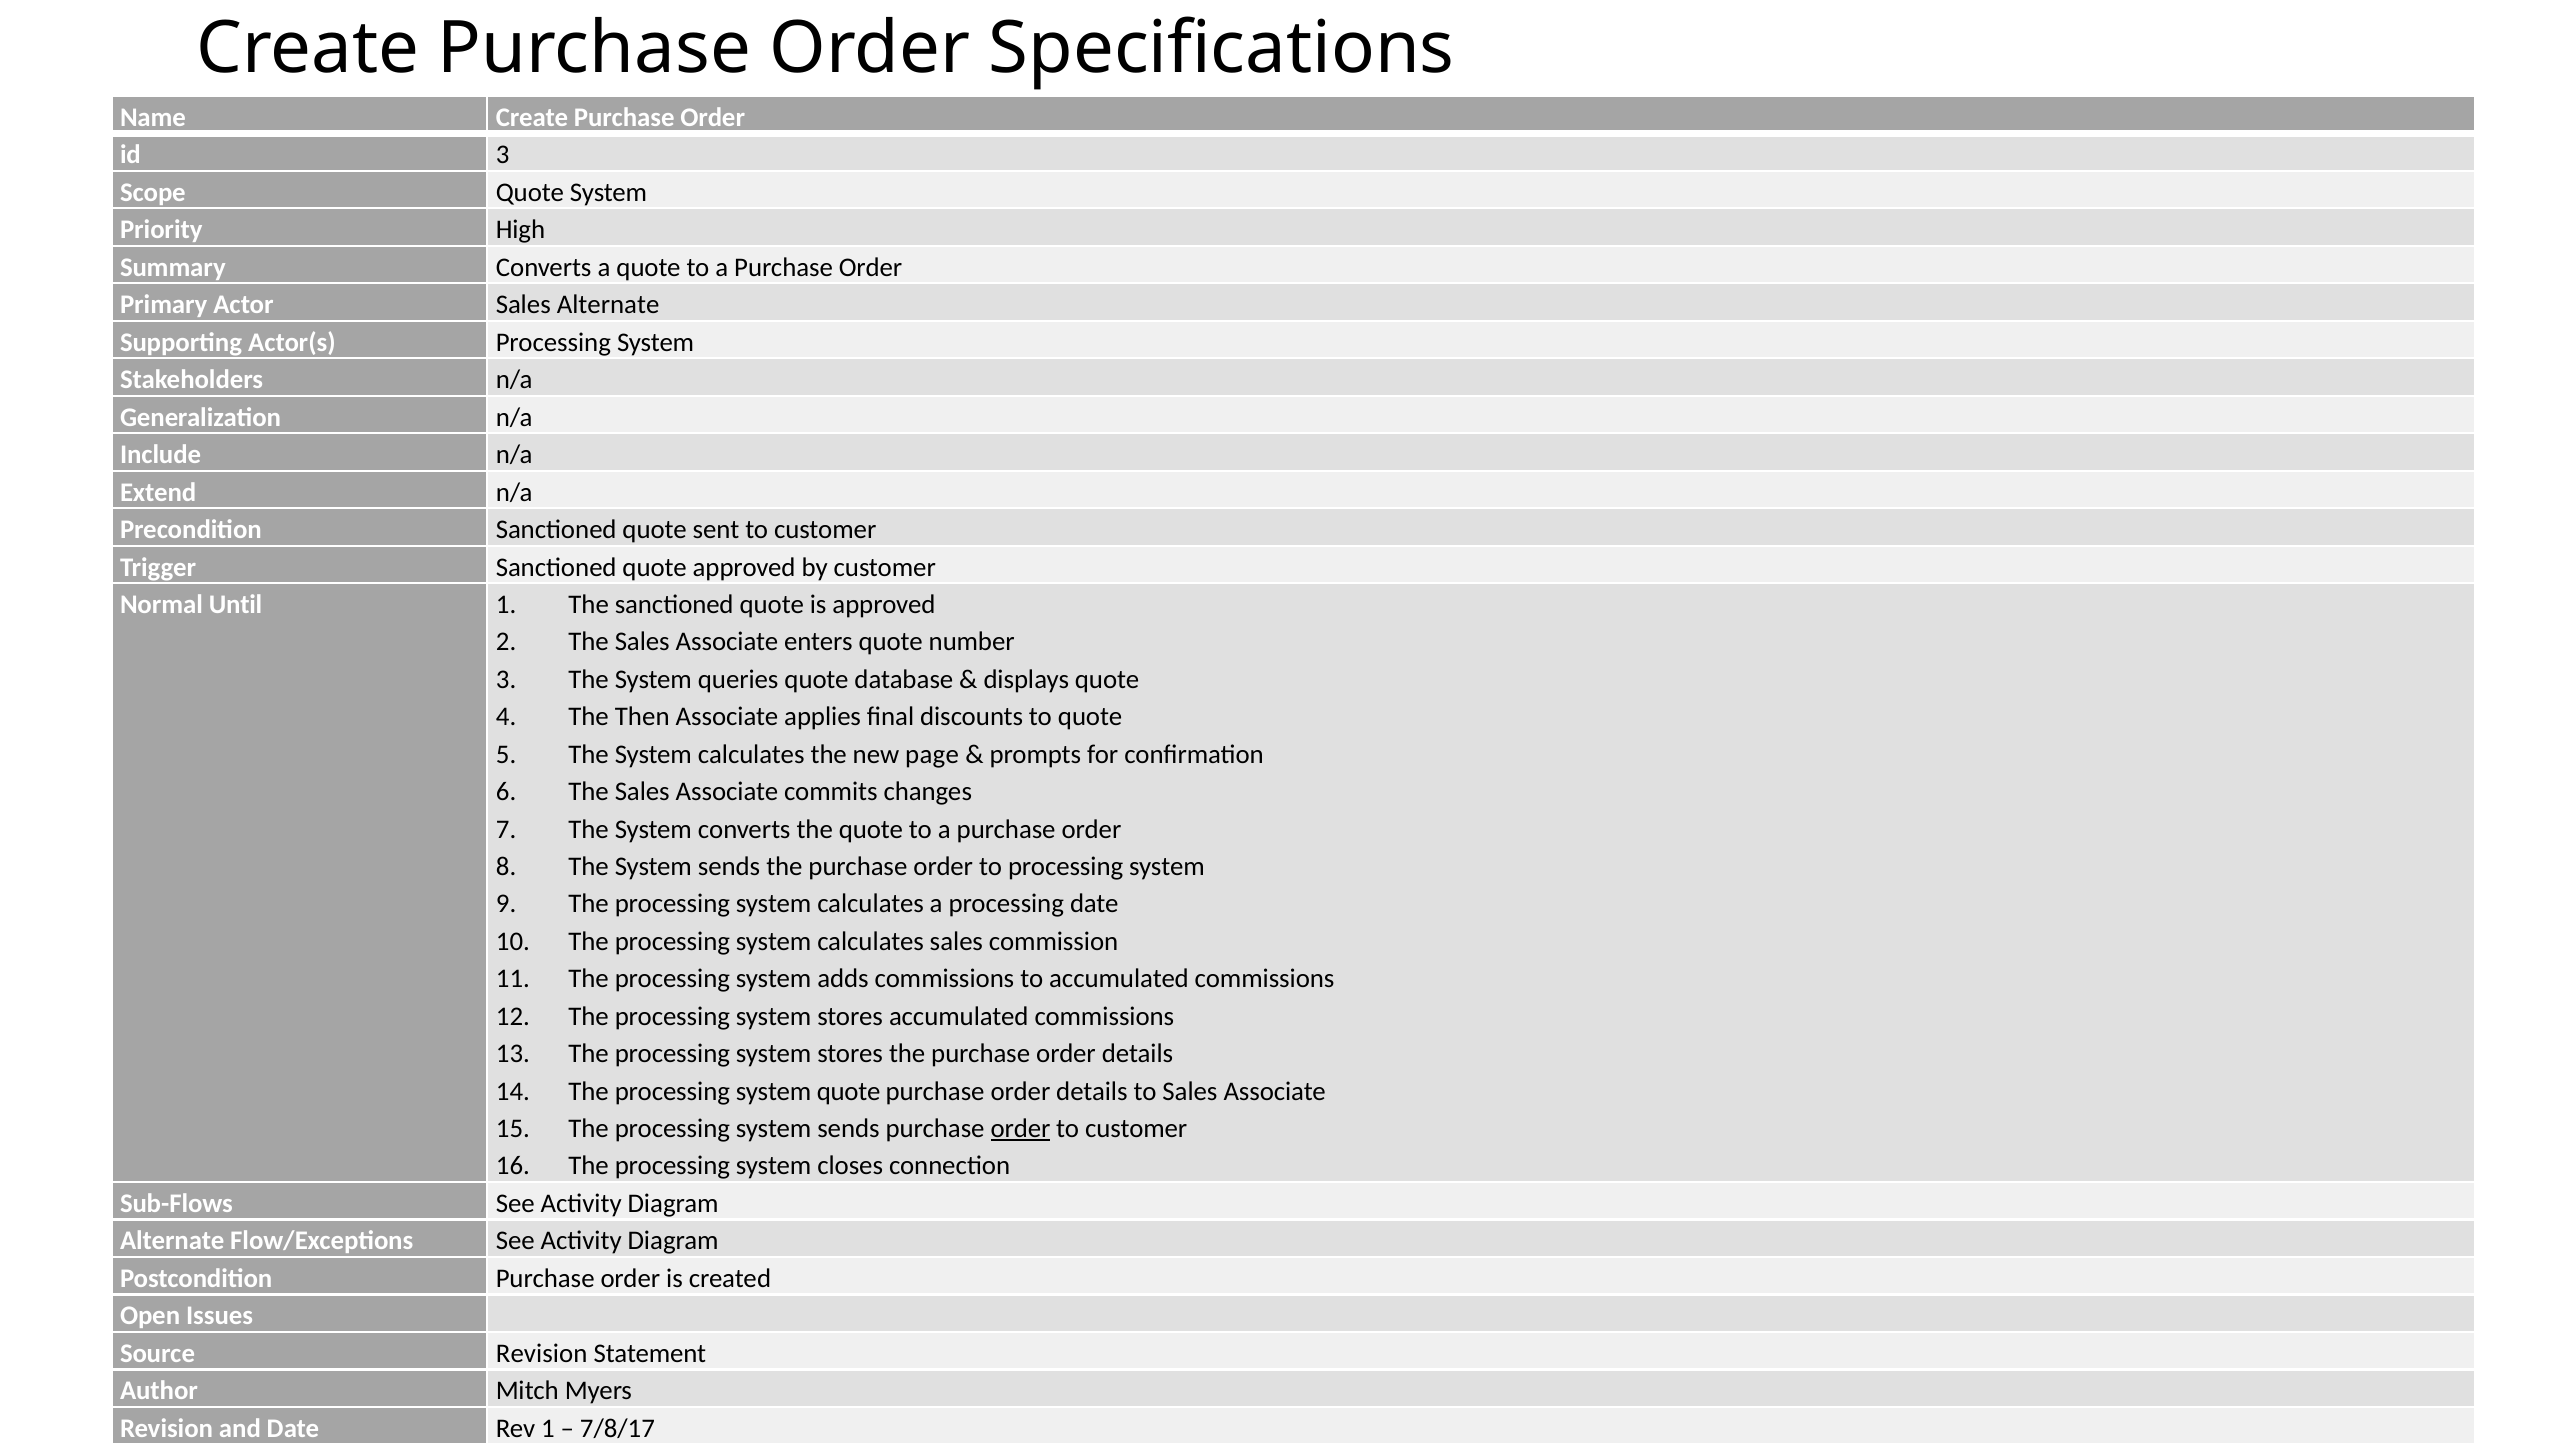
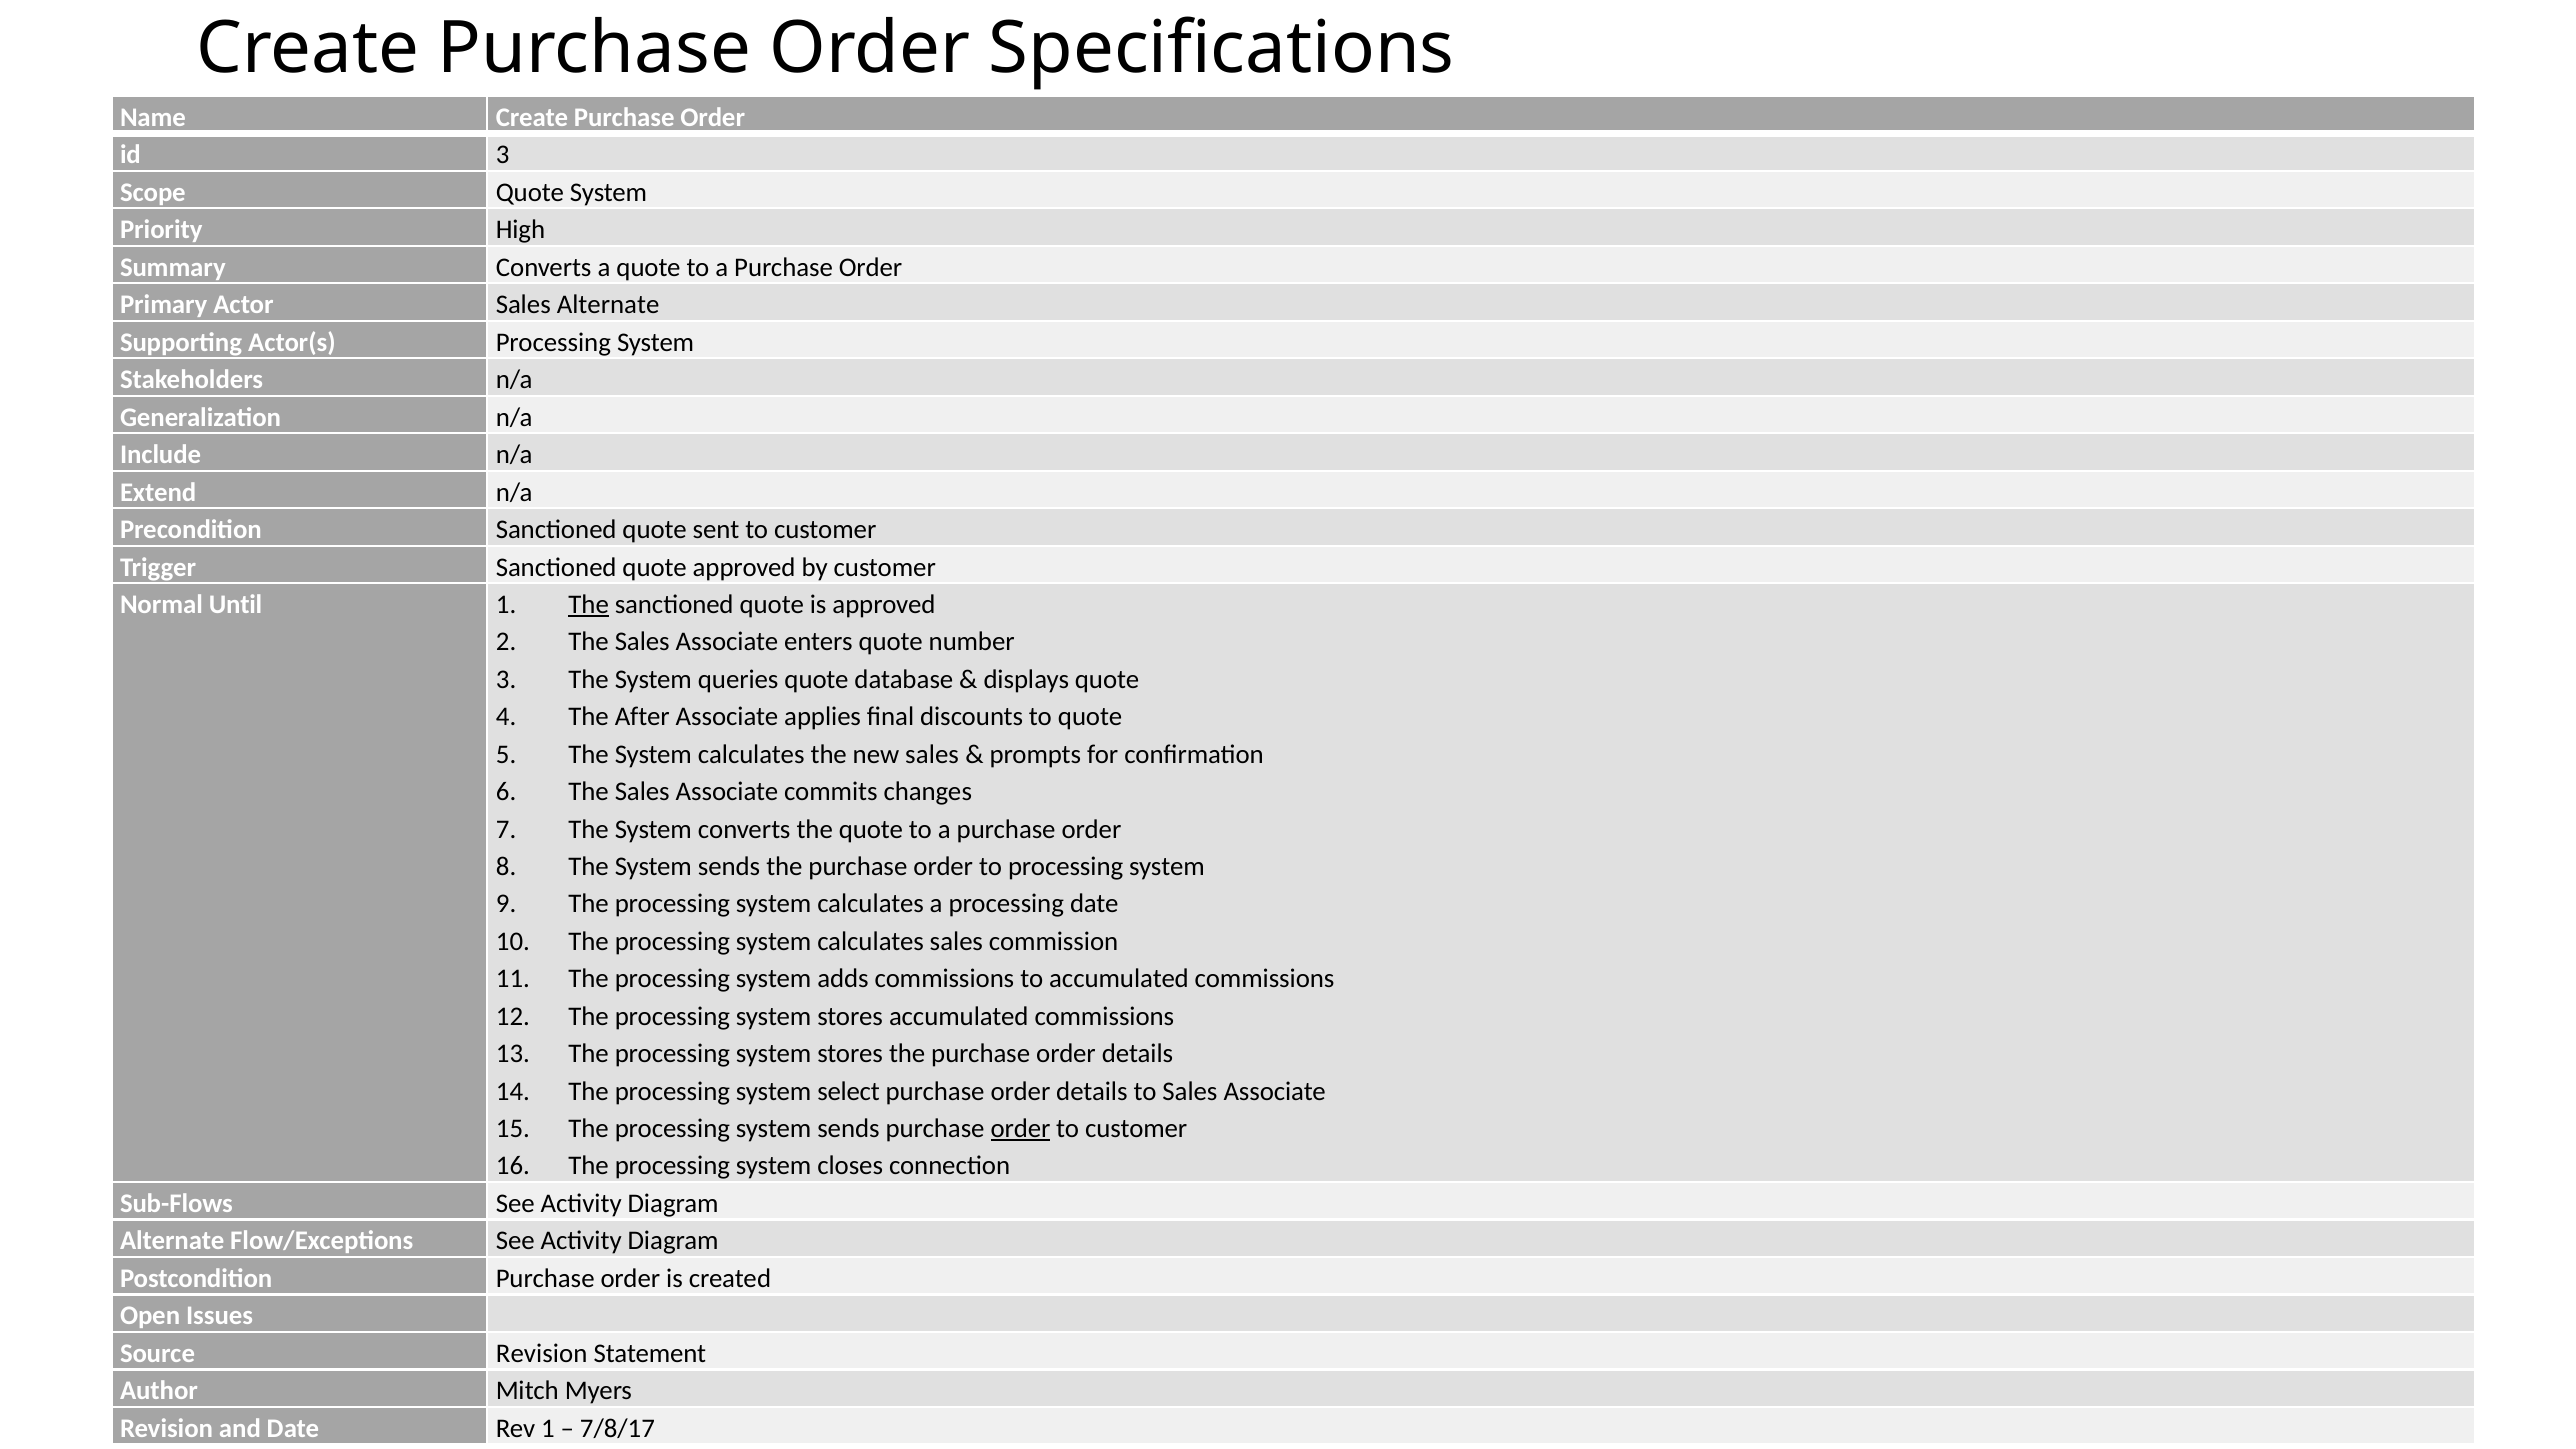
The at (589, 605) underline: none -> present
Then: Then -> After
new page: page -> sales
system quote: quote -> select
